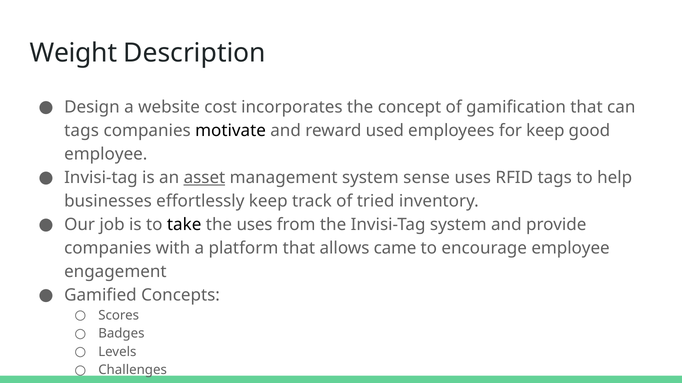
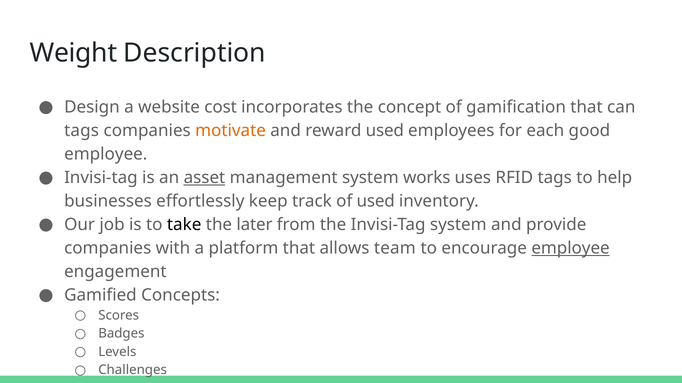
motivate colour: black -> orange
for keep: keep -> each
sense: sense -> works
of tried: tried -> used
the uses: uses -> later
came: came -> team
employee at (571, 248) underline: none -> present
